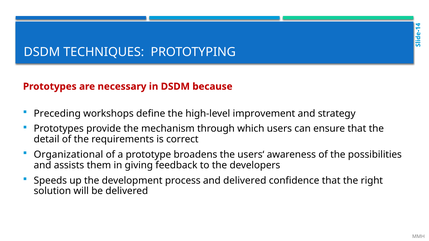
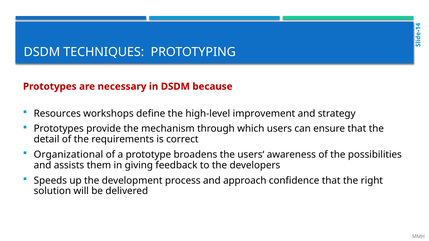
Preceding: Preceding -> Resources
and delivered: delivered -> approach
